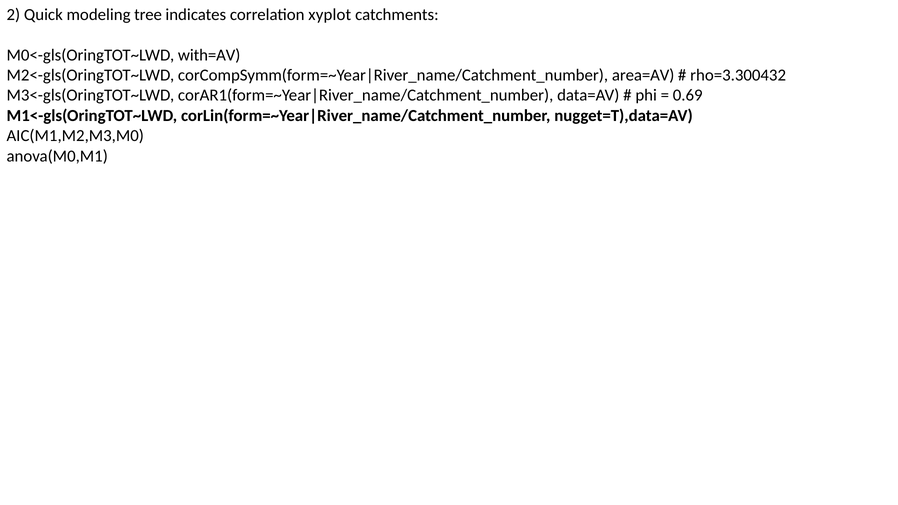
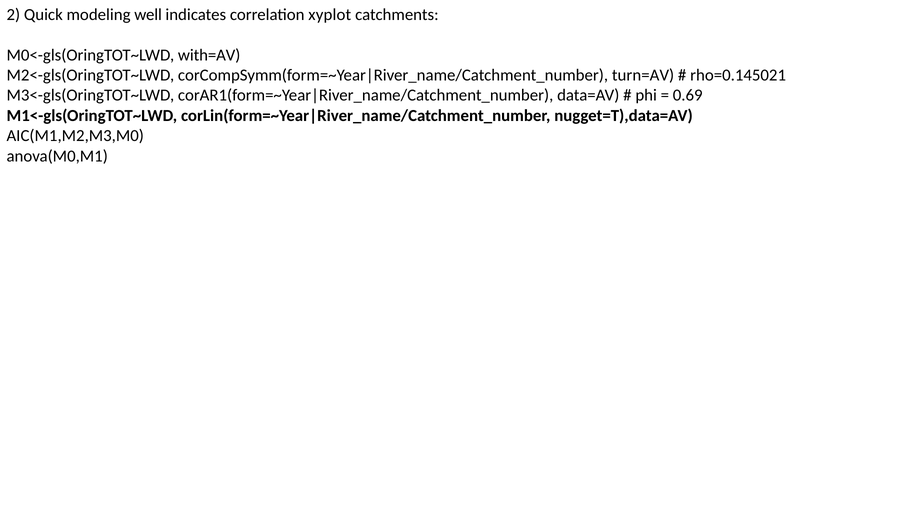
tree: tree -> well
area=AV: area=AV -> turn=AV
rho=3.300432: rho=3.300432 -> rho=0.145021
